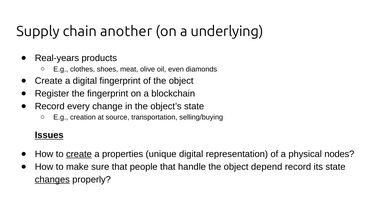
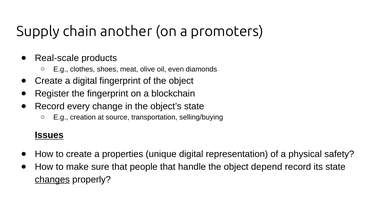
underlying: underlying -> promoters
Real-years: Real-years -> Real-scale
create at (79, 154) underline: present -> none
nodes: nodes -> safety
